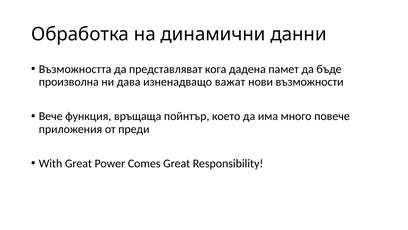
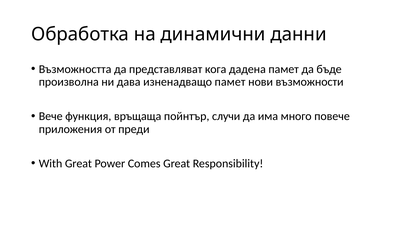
изненадващо важат: важат -> памет
което: което -> случи
